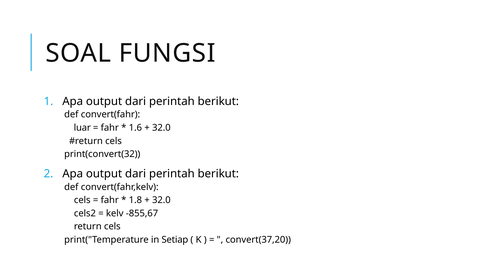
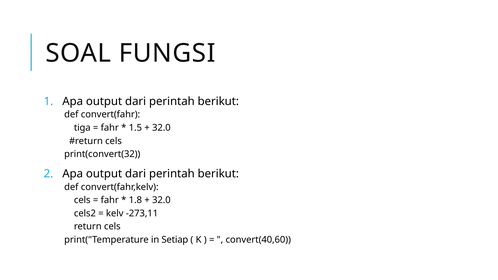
luar: luar -> tiga
1.6: 1.6 -> 1.5
-855,67: -855,67 -> -273,11
convert(37,20: convert(37,20 -> convert(40,60
